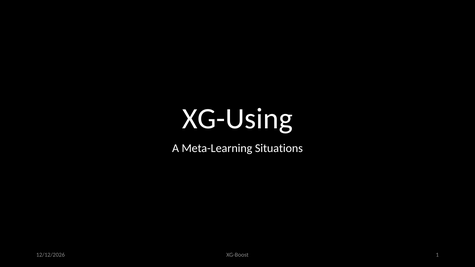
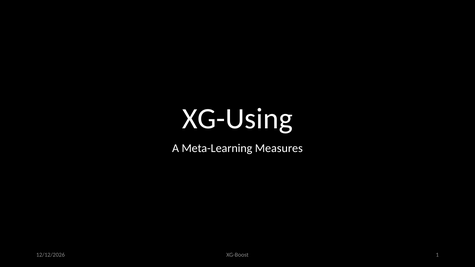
Situations: Situations -> Measures
